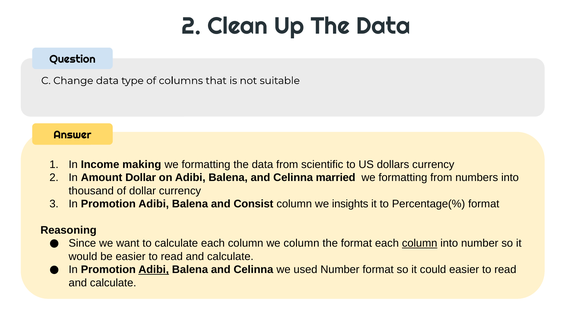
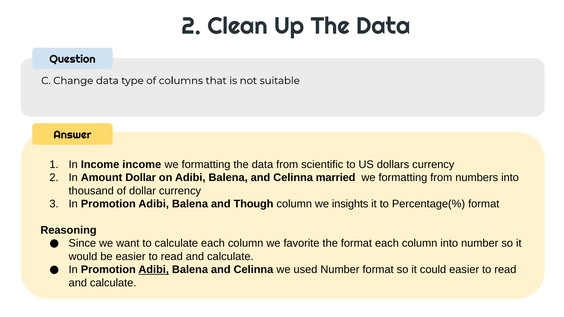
Income making: making -> income
Consist: Consist -> Though
we column: column -> favorite
column at (420, 244) underline: present -> none
